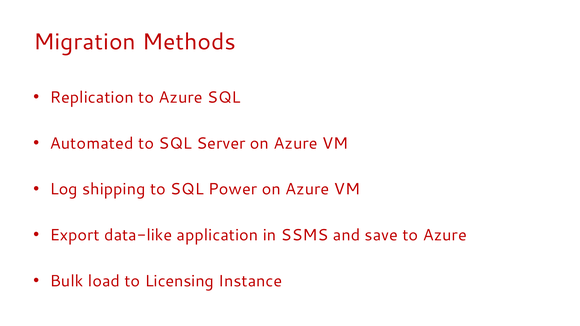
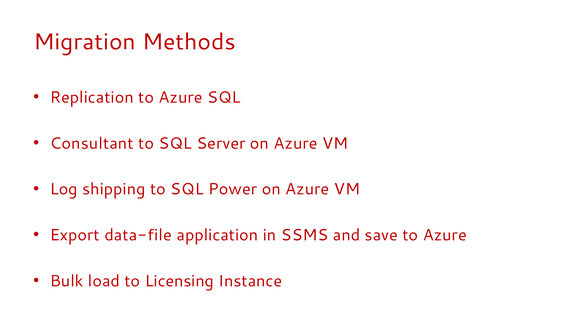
Automated: Automated -> Consultant
data-like: data-like -> data-file
